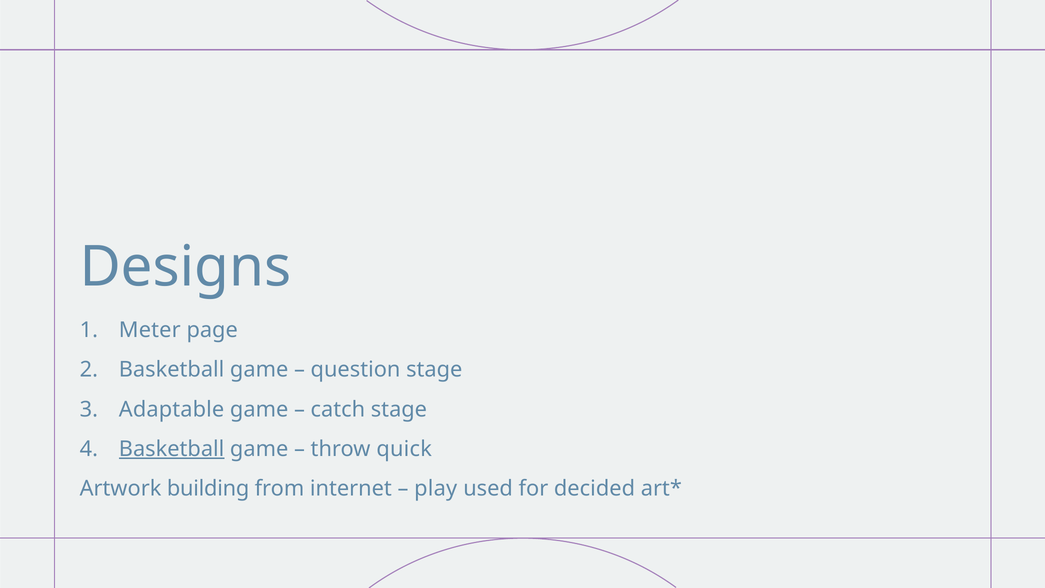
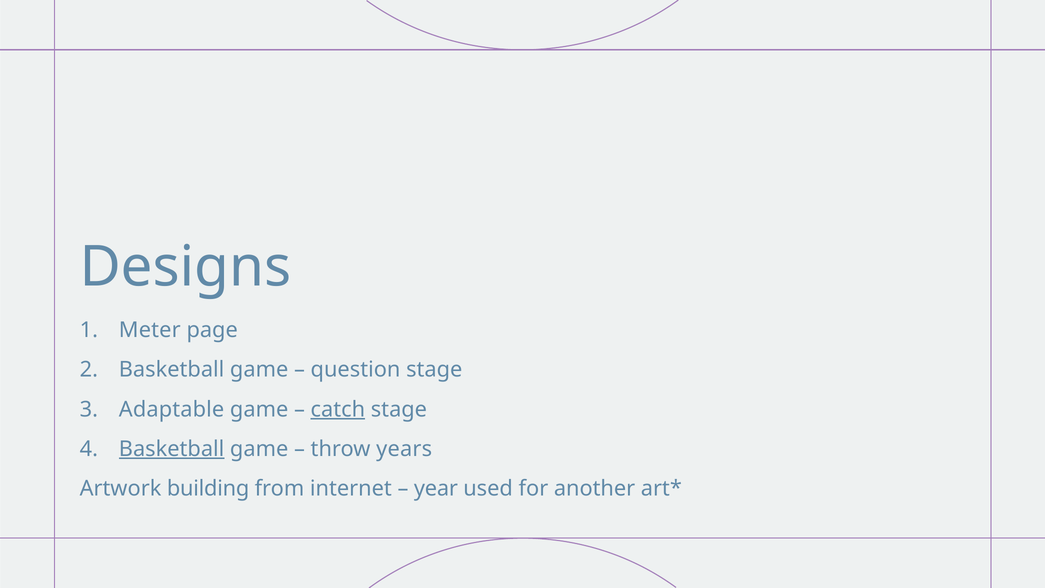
catch underline: none -> present
quick: quick -> years
play: play -> year
decided: decided -> another
